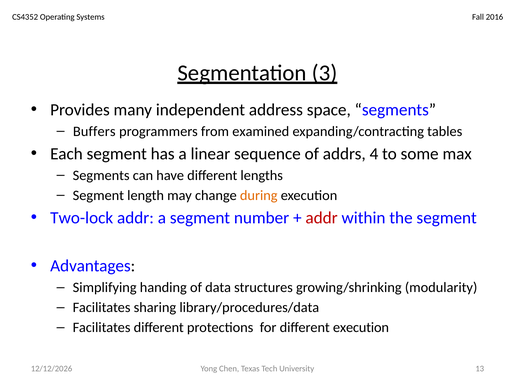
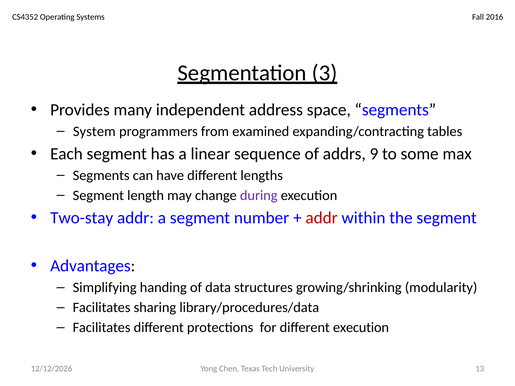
Buffers: Buffers -> System
4: 4 -> 9
during colour: orange -> purple
Two-lock: Two-lock -> Two-stay
